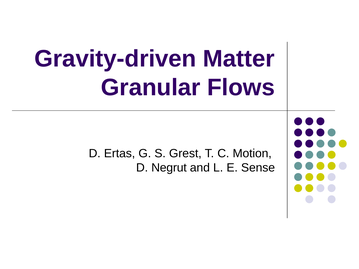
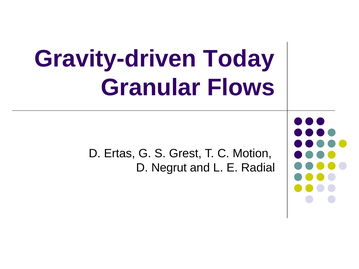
Matter: Matter -> Today
Sense: Sense -> Radial
